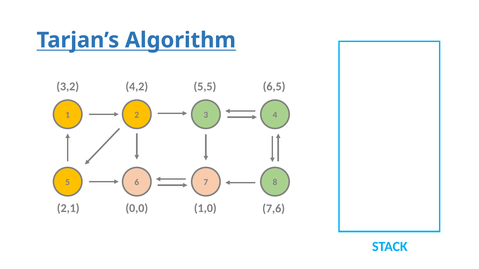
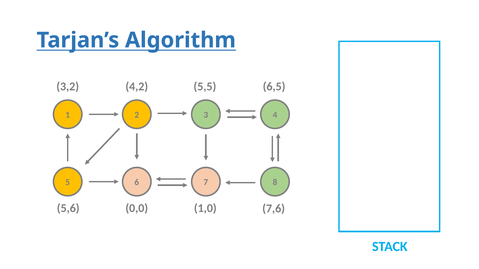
2,1: 2,1 -> 5,6
